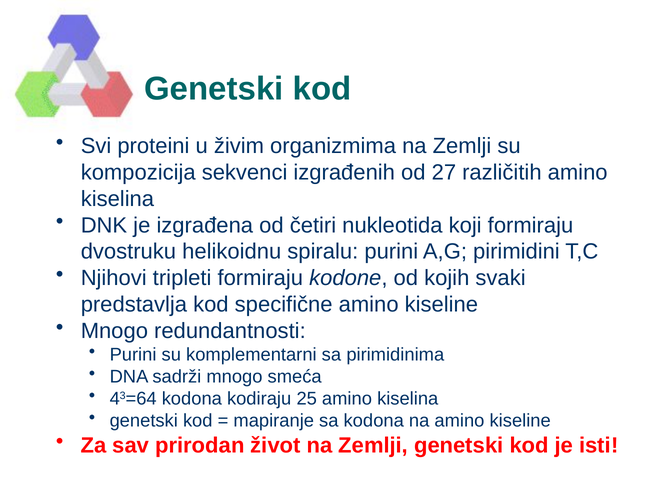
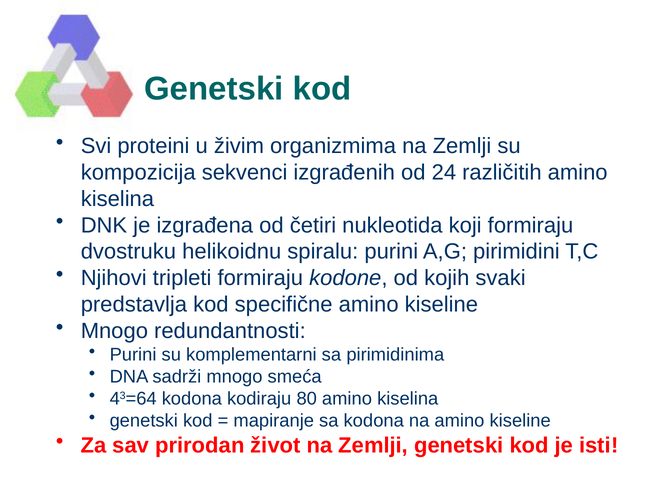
27: 27 -> 24
25: 25 -> 80
